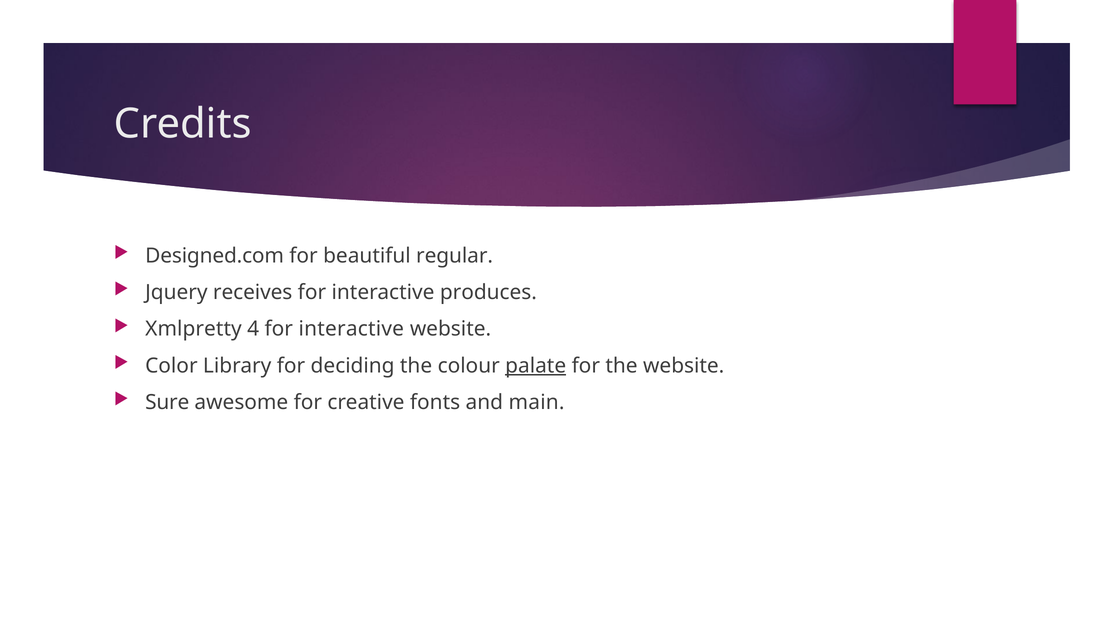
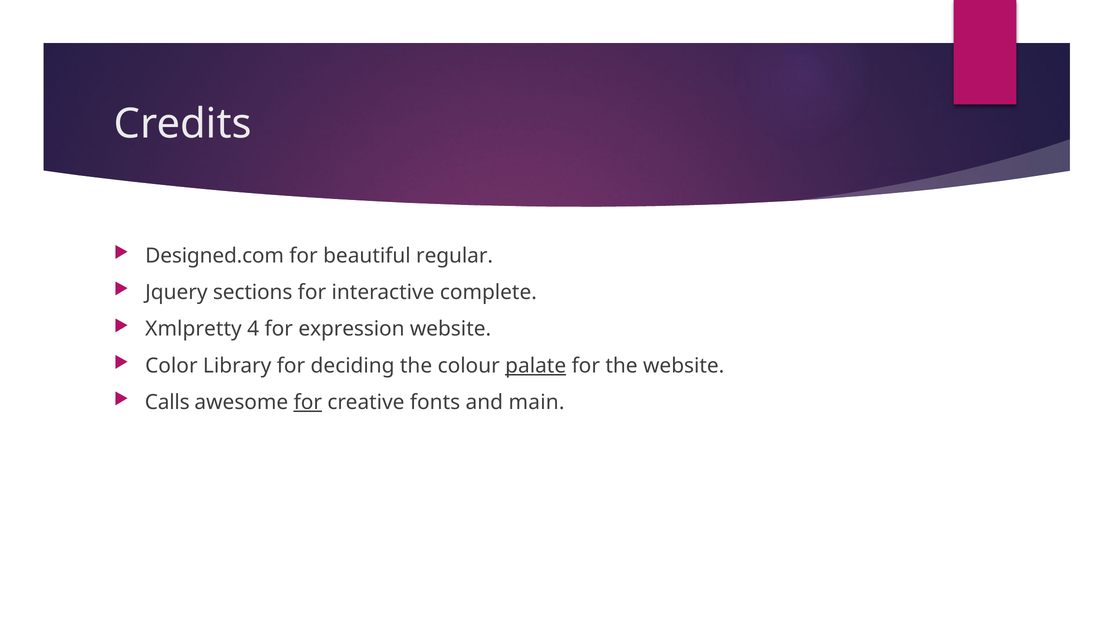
receives: receives -> sections
produces: produces -> complete
4 for interactive: interactive -> expression
Sure: Sure -> Calls
for at (308, 403) underline: none -> present
